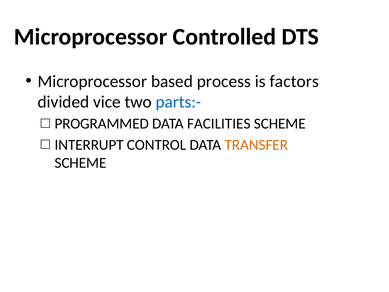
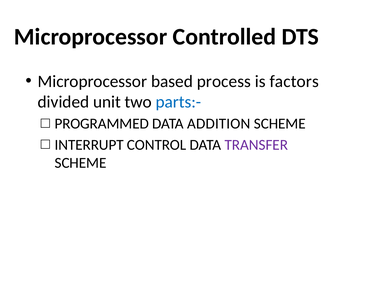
vice: vice -> unit
FACILITIES: FACILITIES -> ADDITION
TRANSFER colour: orange -> purple
